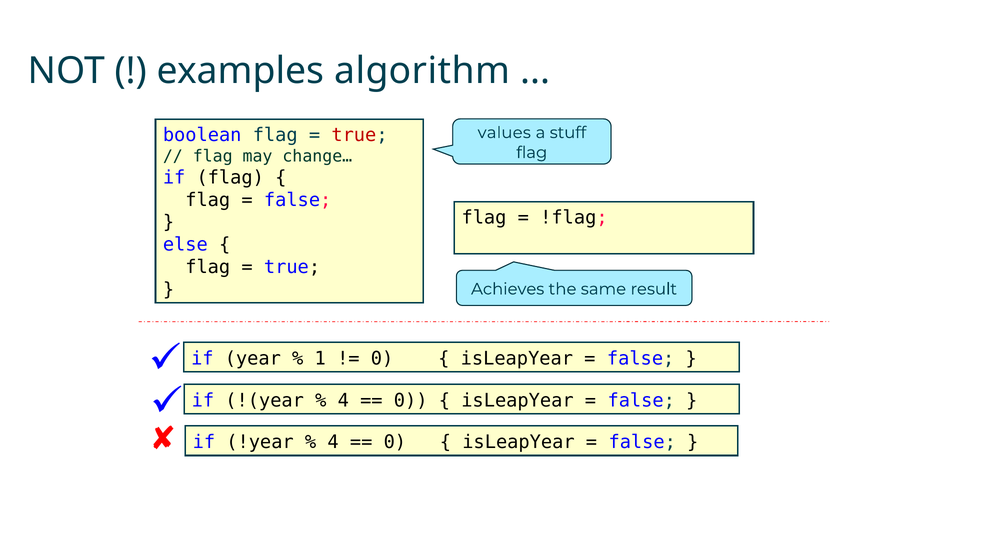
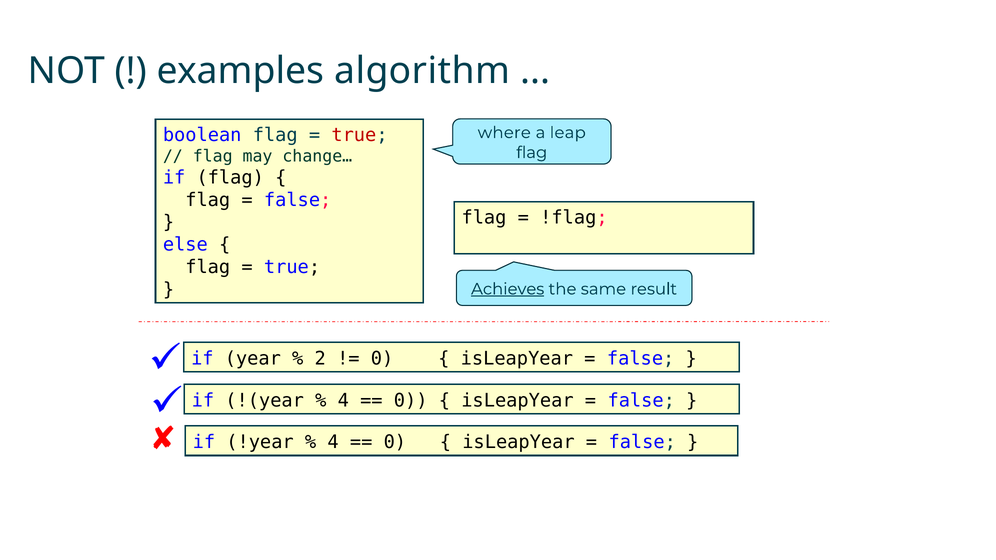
values: values -> where
stuff: stuff -> leap
Achieves underline: none -> present
1: 1 -> 2
